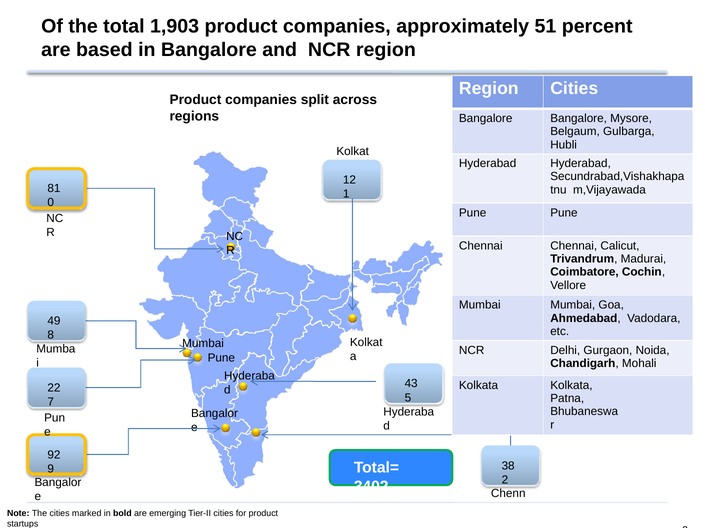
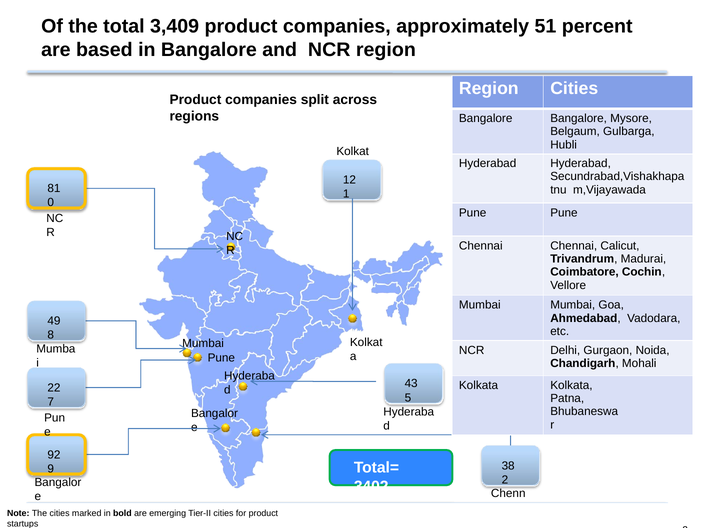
1,903: 1,903 -> 3,409
